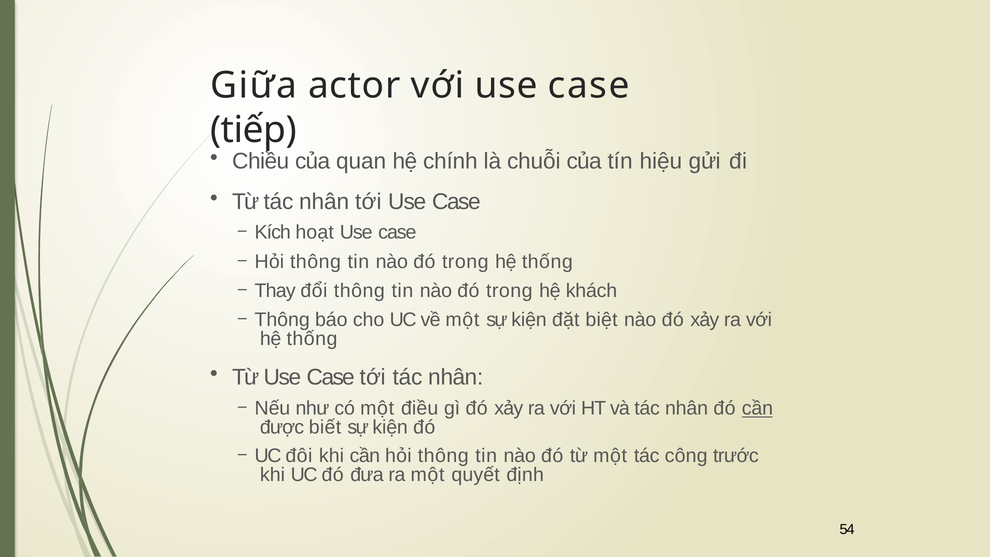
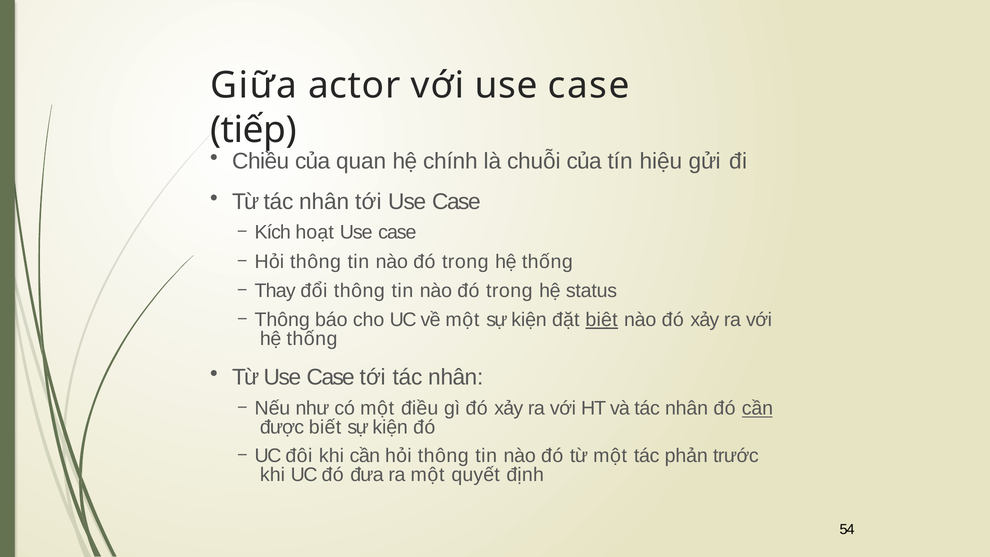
khách: khách -> status
biệt underline: none -> present
công: công -> phản
